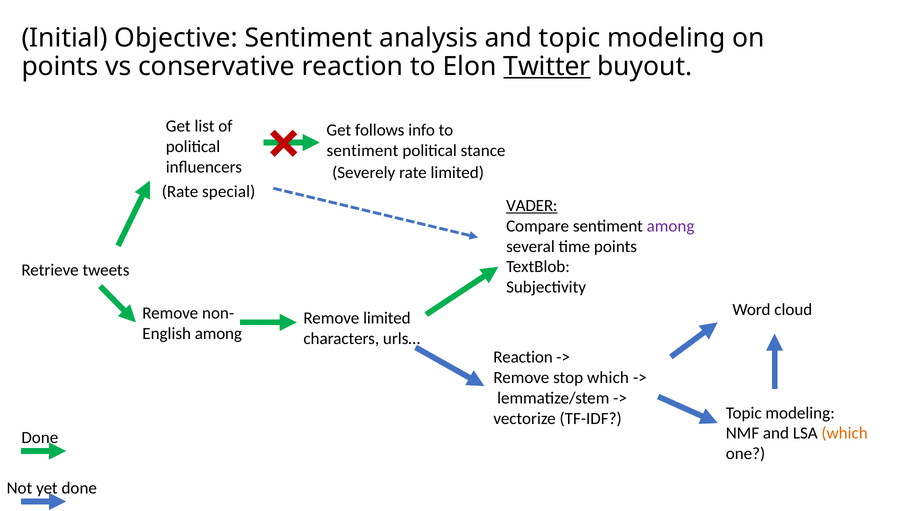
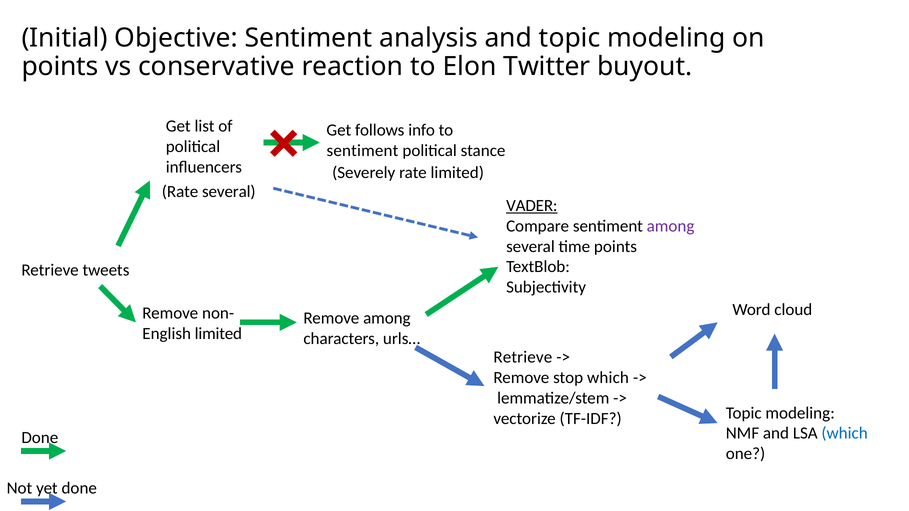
Twitter underline: present -> none
Rate special: special -> several
Remove limited: limited -> among
among at (218, 334): among -> limited
Reaction at (523, 357): Reaction -> Retrieve
which at (845, 434) colour: orange -> blue
